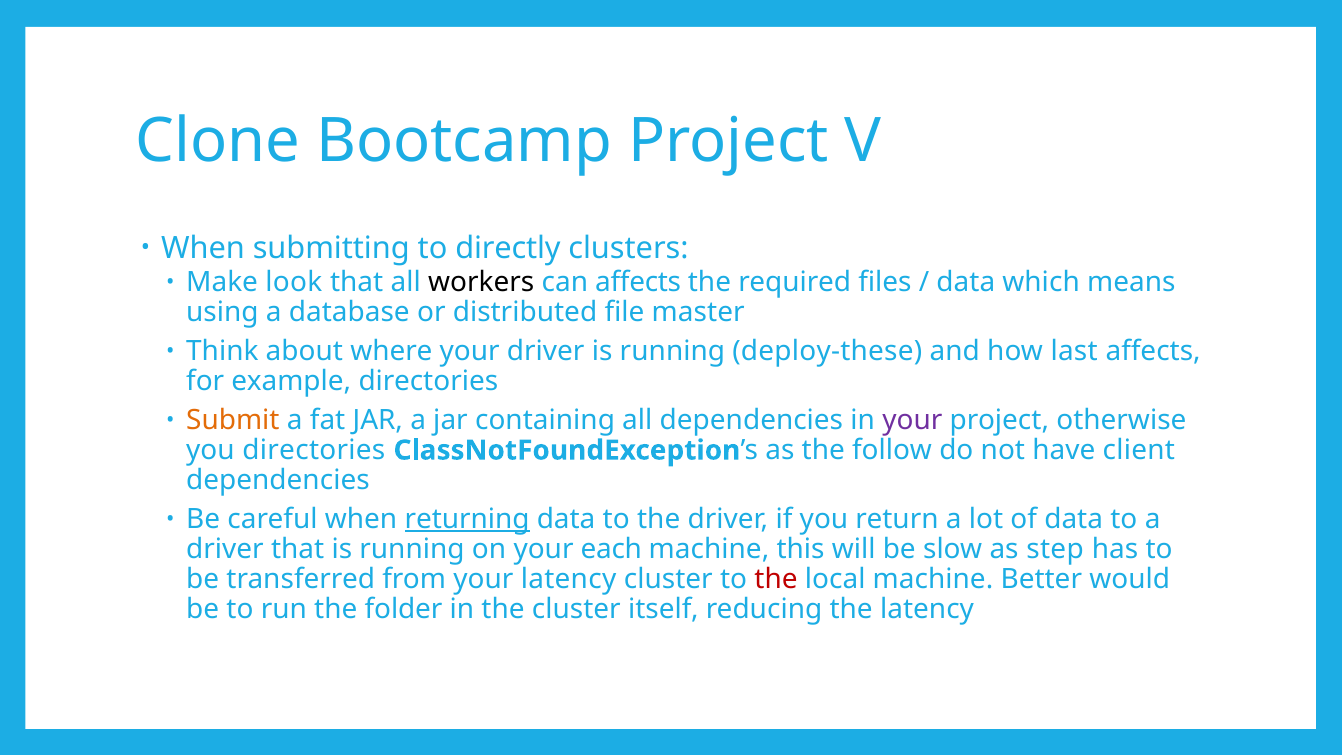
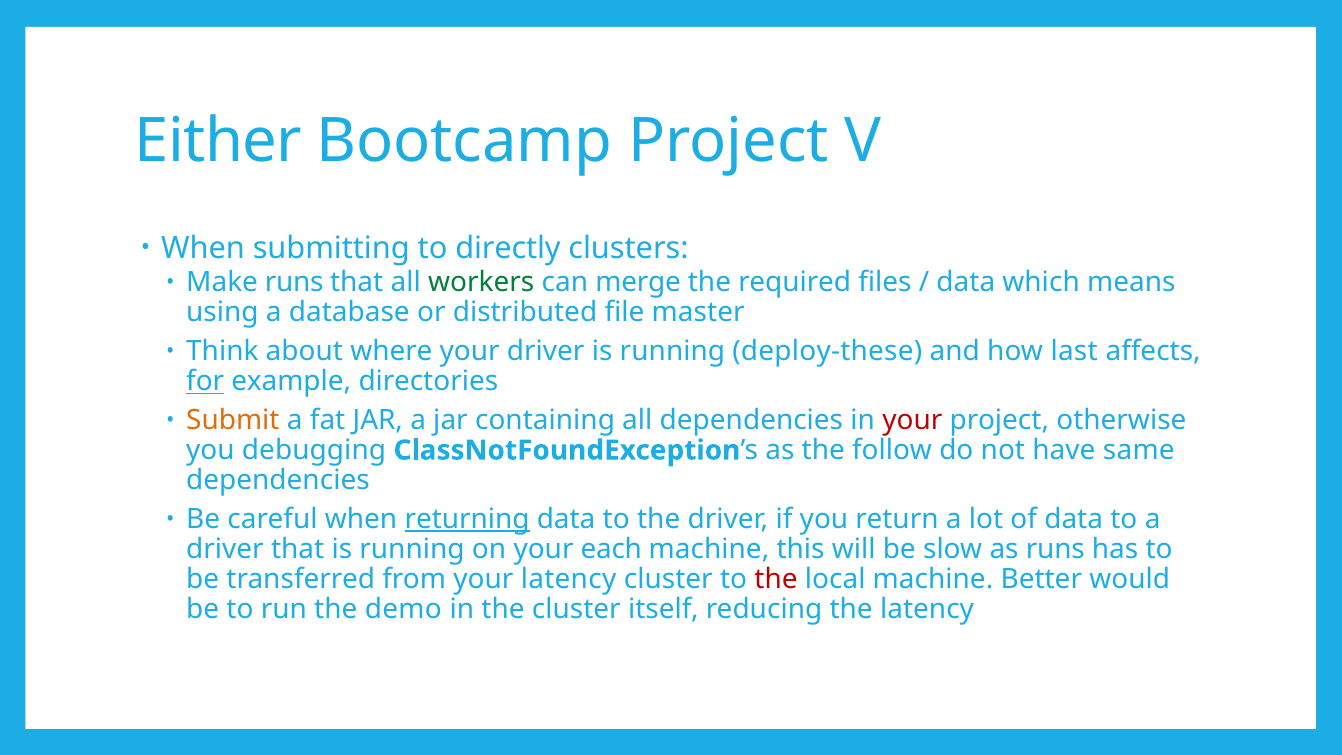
Clone: Clone -> Either
Make look: look -> runs
workers colour: black -> green
can affects: affects -> merge
for underline: none -> present
your at (912, 420) colour: purple -> red
you directories: directories -> debugging
client: client -> same
as step: step -> runs
folder: folder -> demo
